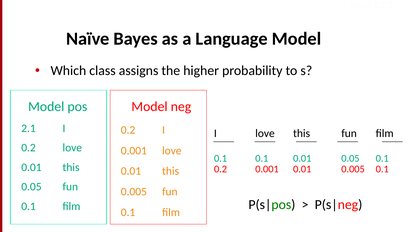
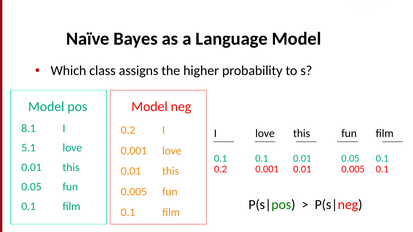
2.1: 2.1 -> 8.1
0.2 at (29, 148): 0.2 -> 5.1
